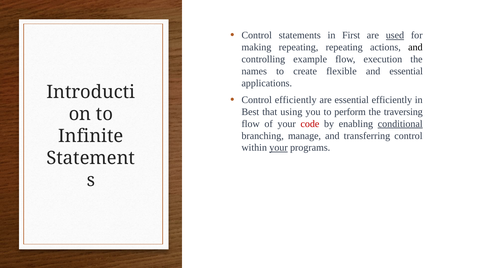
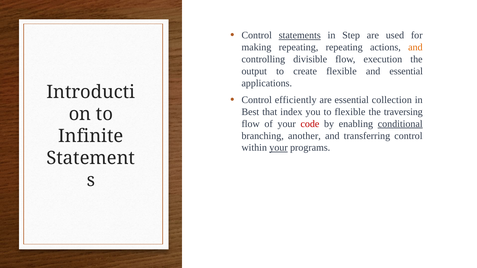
statements underline: none -> present
First: First -> Step
used underline: present -> none
and at (415, 47) colour: black -> orange
example: example -> divisible
names: names -> output
essential efficiently: efficiently -> collection
using: using -> index
to perform: perform -> flexible
manage: manage -> another
